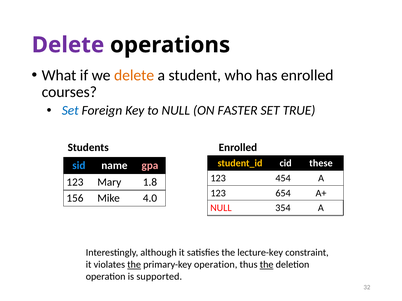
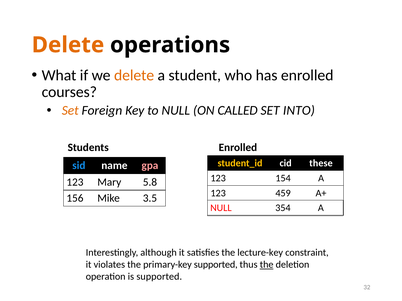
Delete at (68, 45) colour: purple -> orange
Set at (70, 111) colour: blue -> orange
FASTER: FASTER -> CALLED
TRUE: TRUE -> INTO
454: 454 -> 154
1.8: 1.8 -> 5.8
654: 654 -> 459
4.0: 4.0 -> 3.5
the at (134, 265) underline: present -> none
primary-key operation: operation -> supported
